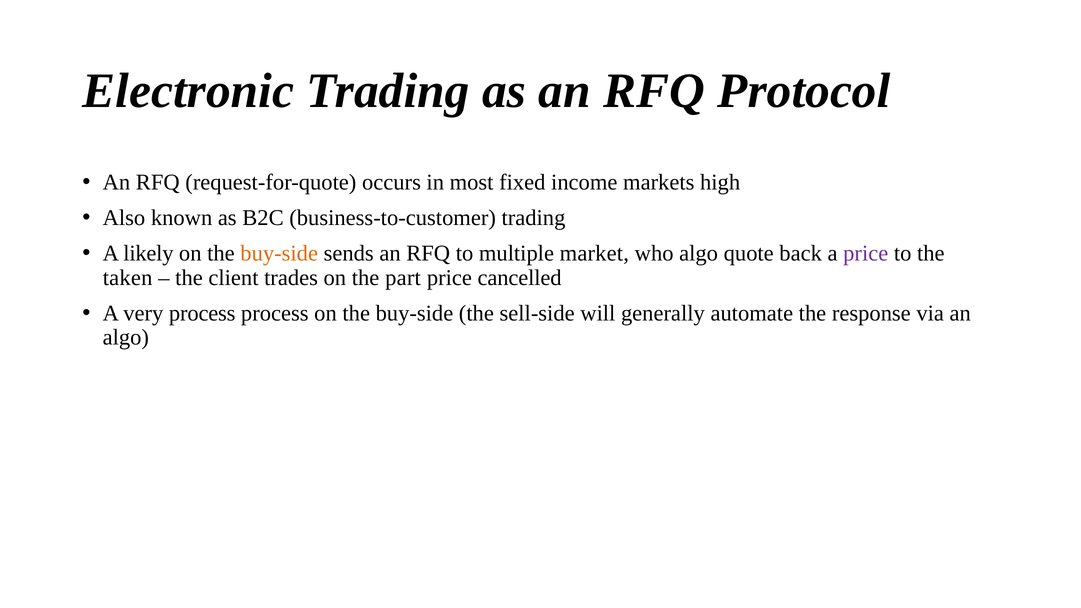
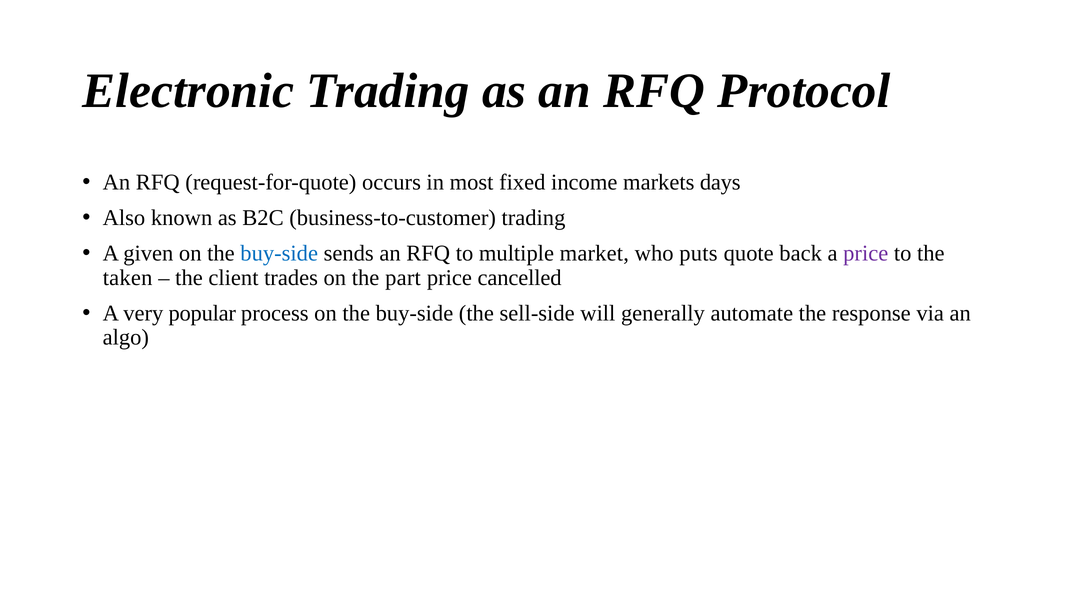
high: high -> days
likely: likely -> given
buy-side at (279, 253) colour: orange -> blue
who algo: algo -> puts
very process: process -> popular
